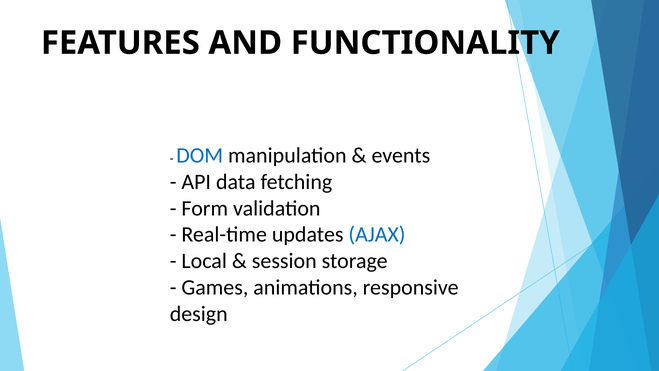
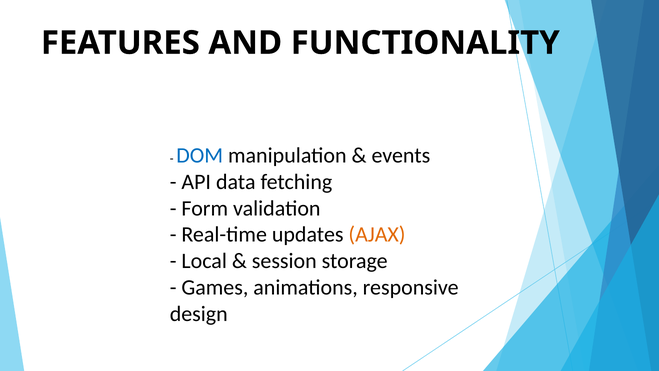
AJAX colour: blue -> orange
